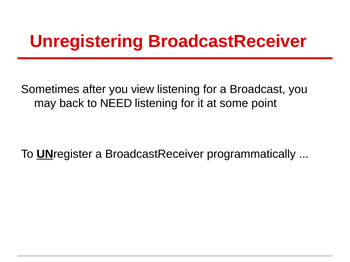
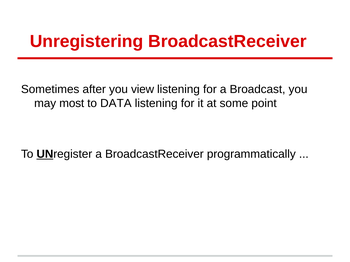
back: back -> most
NEED: NEED -> DATA
